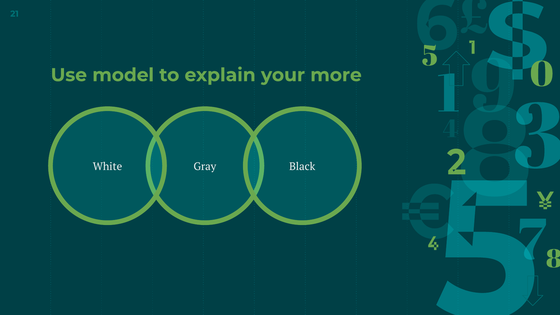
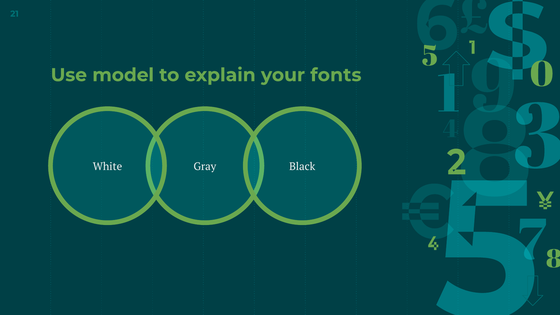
more: more -> fonts
